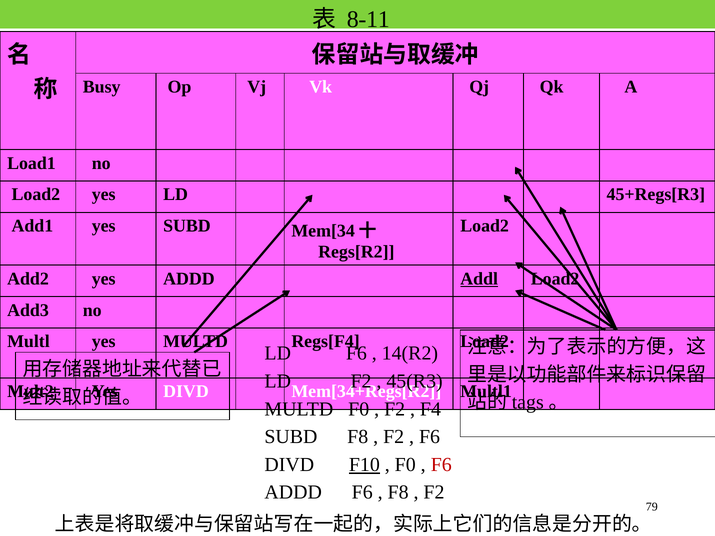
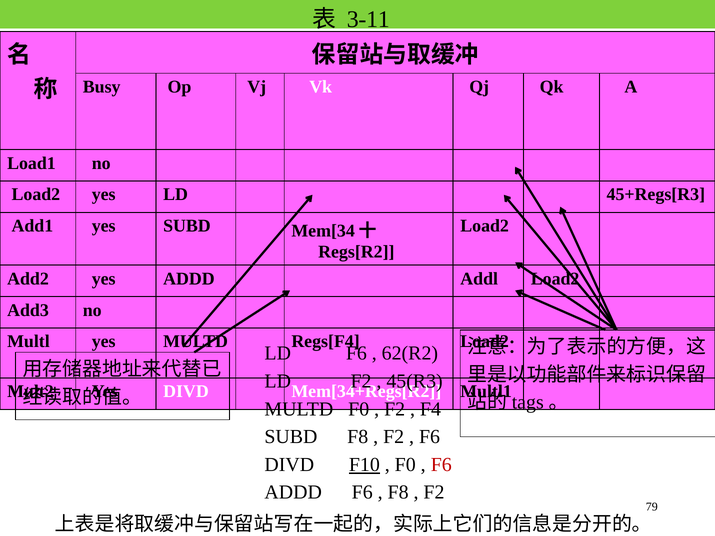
8-11: 8-11 -> 3-11
Addl underline: present -> none
14(R2: 14(R2 -> 62(R2
